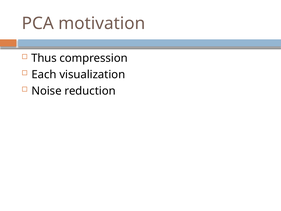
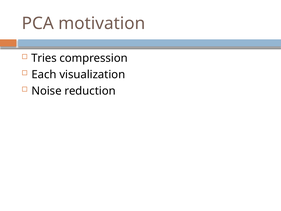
Thus: Thus -> Tries
